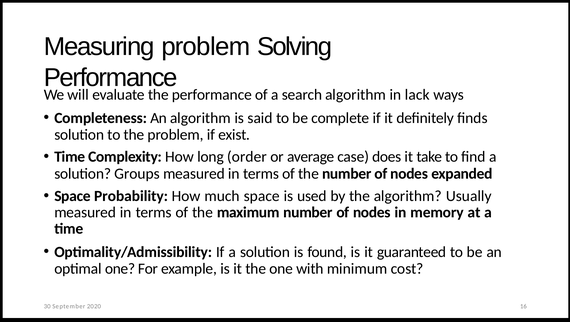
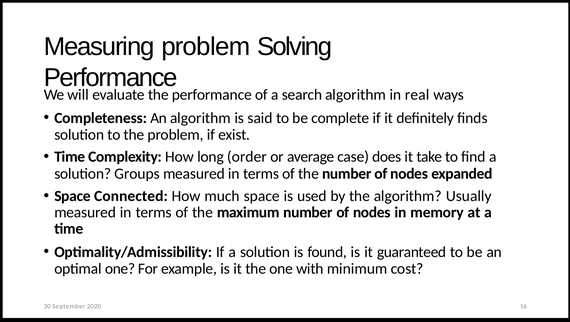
lack: lack -> real
Probability: Probability -> Connected
